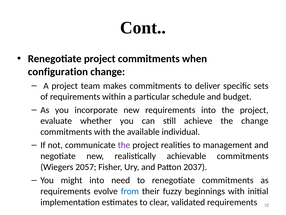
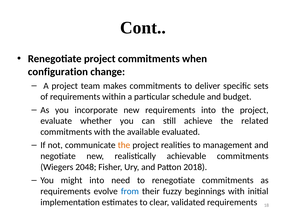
the change: change -> related
individual: individual -> evaluated
the at (124, 145) colour: purple -> orange
2057: 2057 -> 2048
2037: 2037 -> 2018
